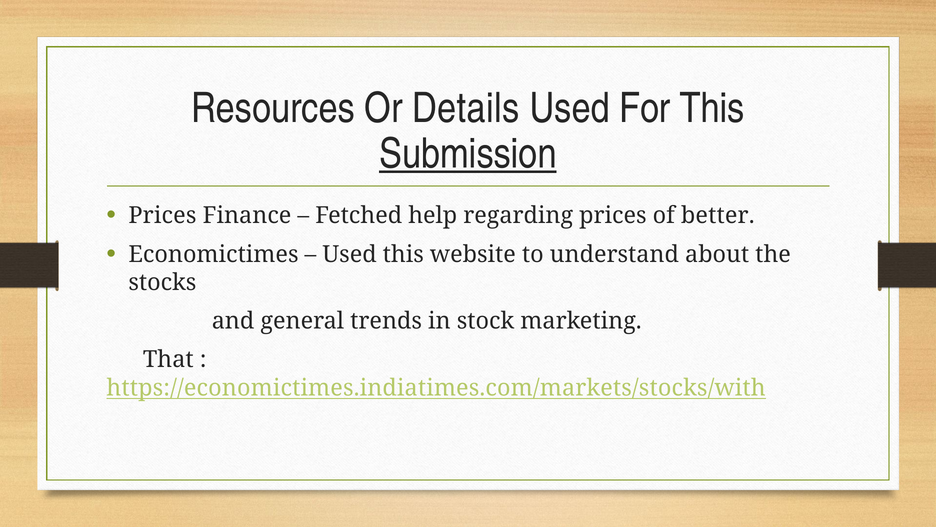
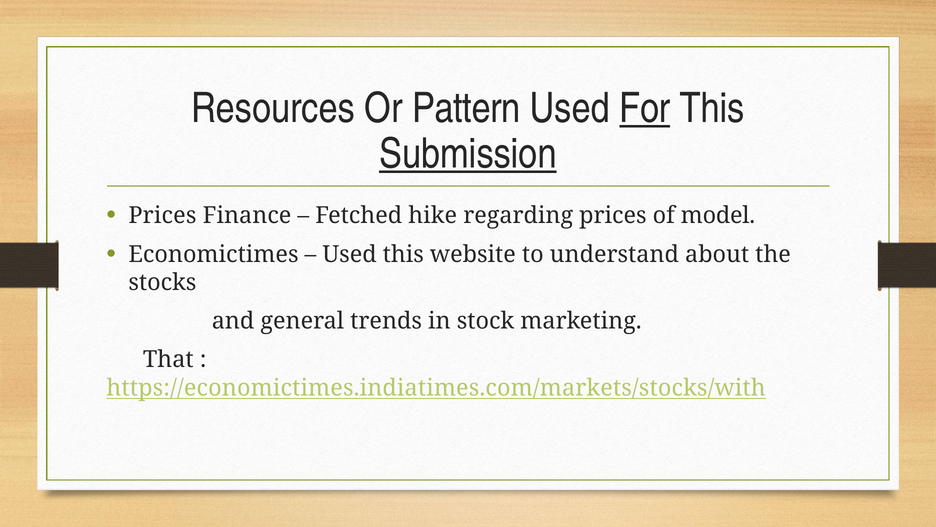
Details: Details -> Pattern
For underline: none -> present
help: help -> hike
better: better -> model
